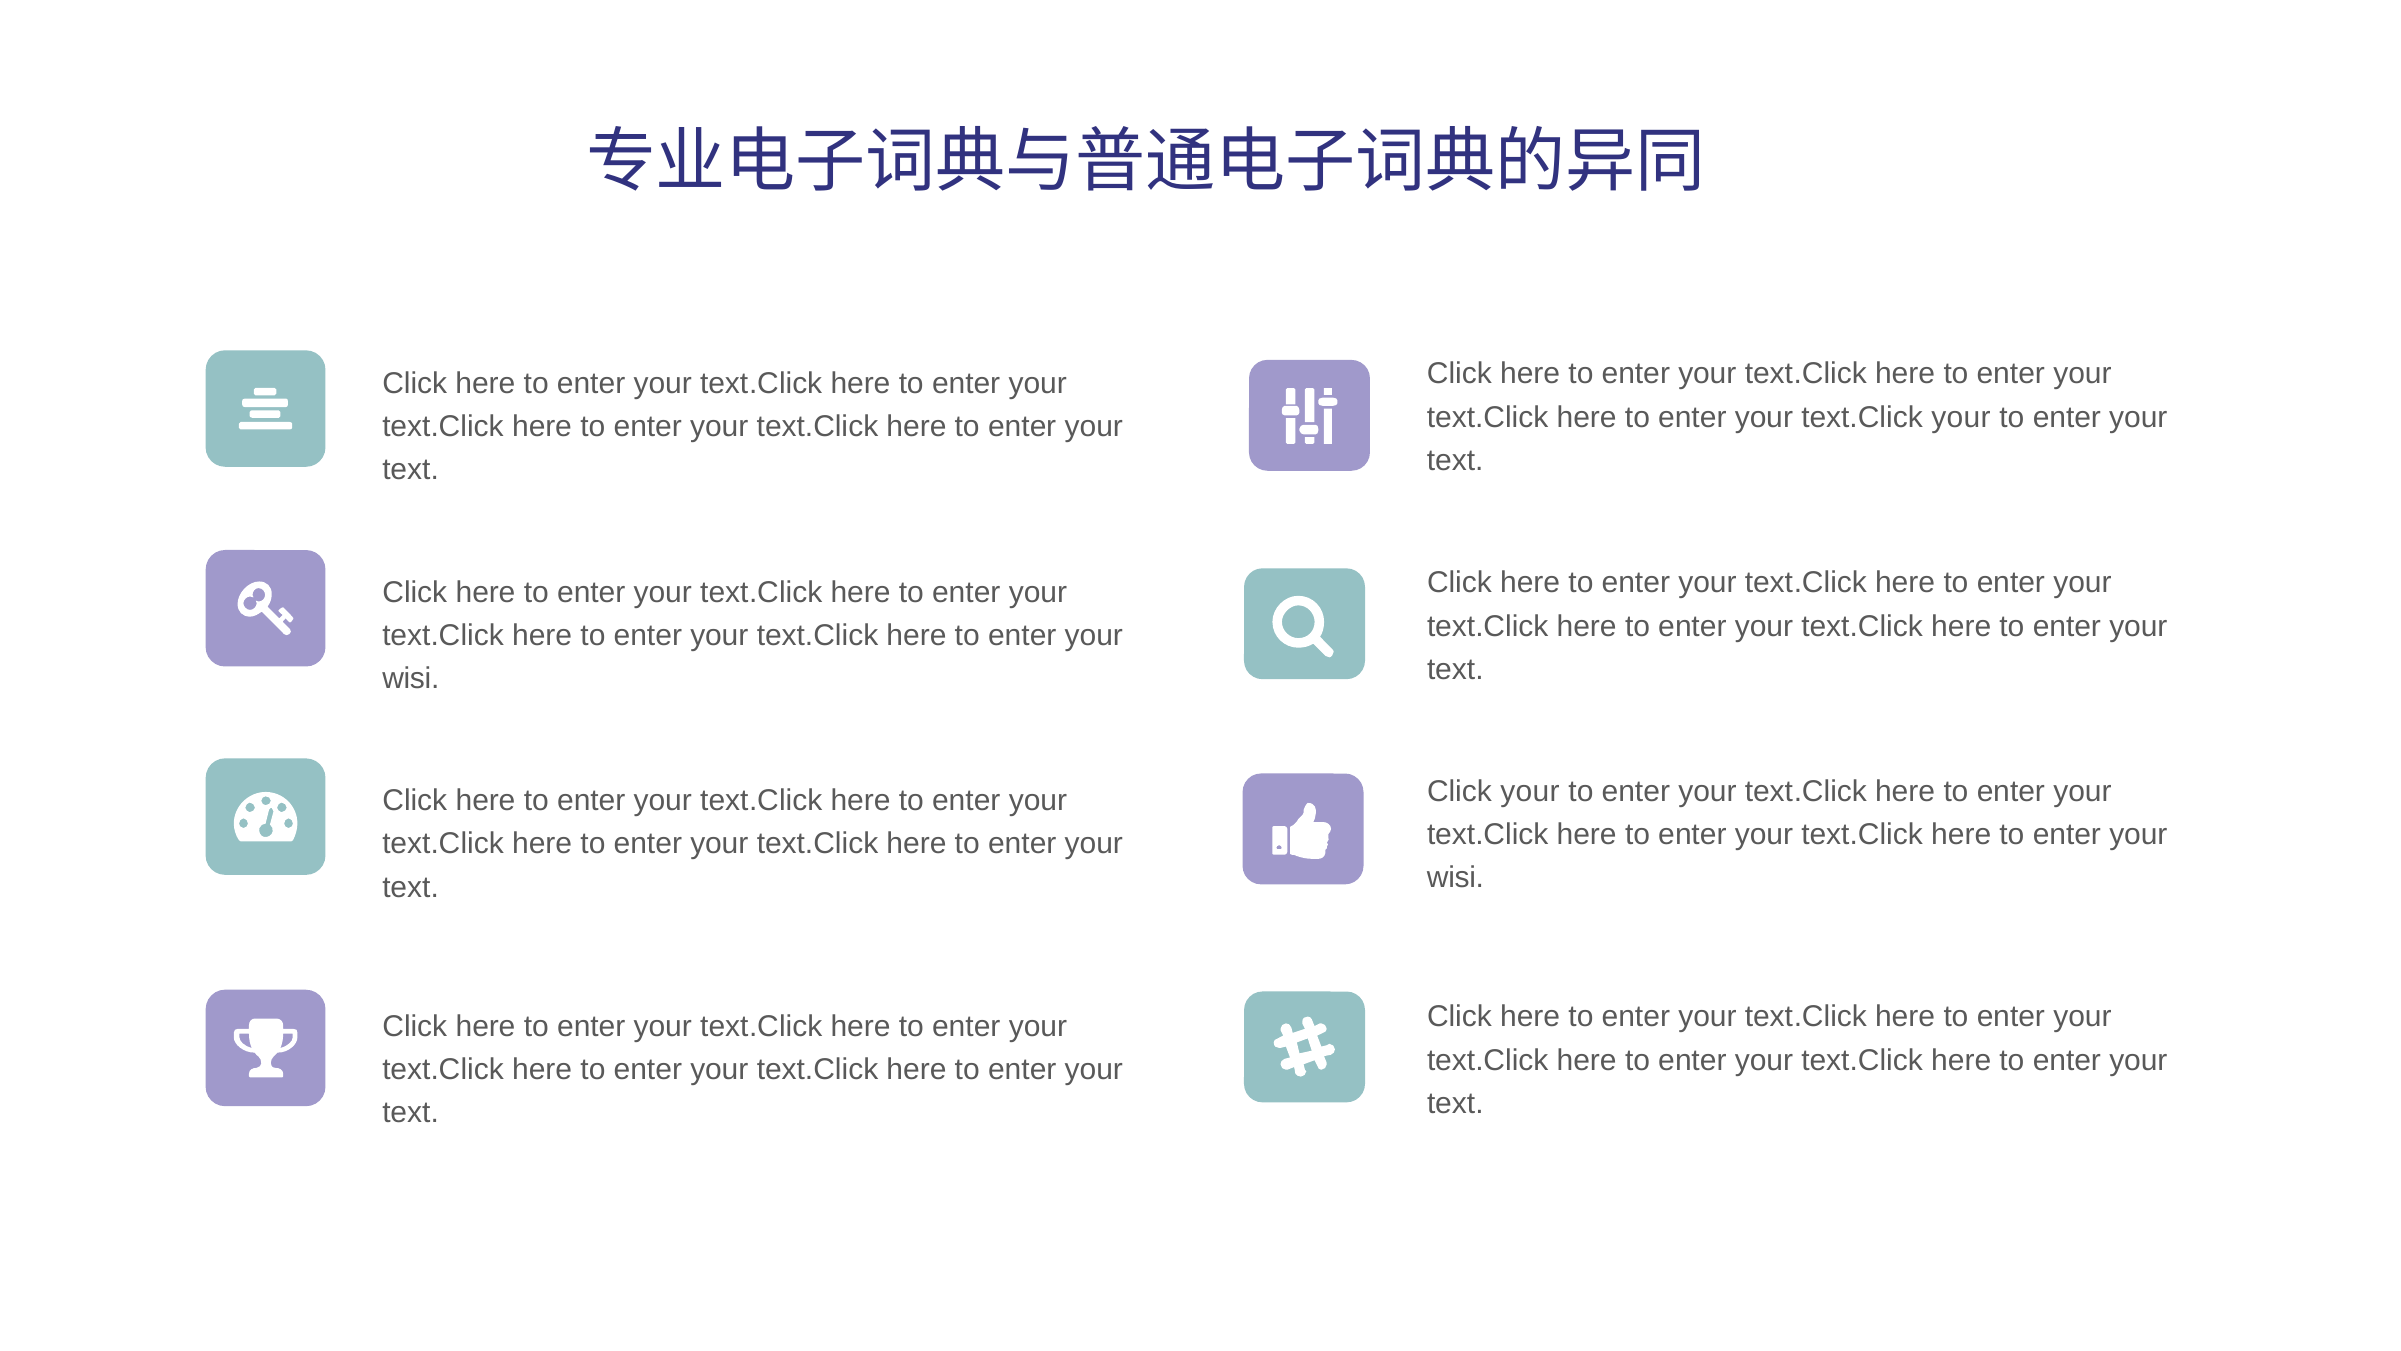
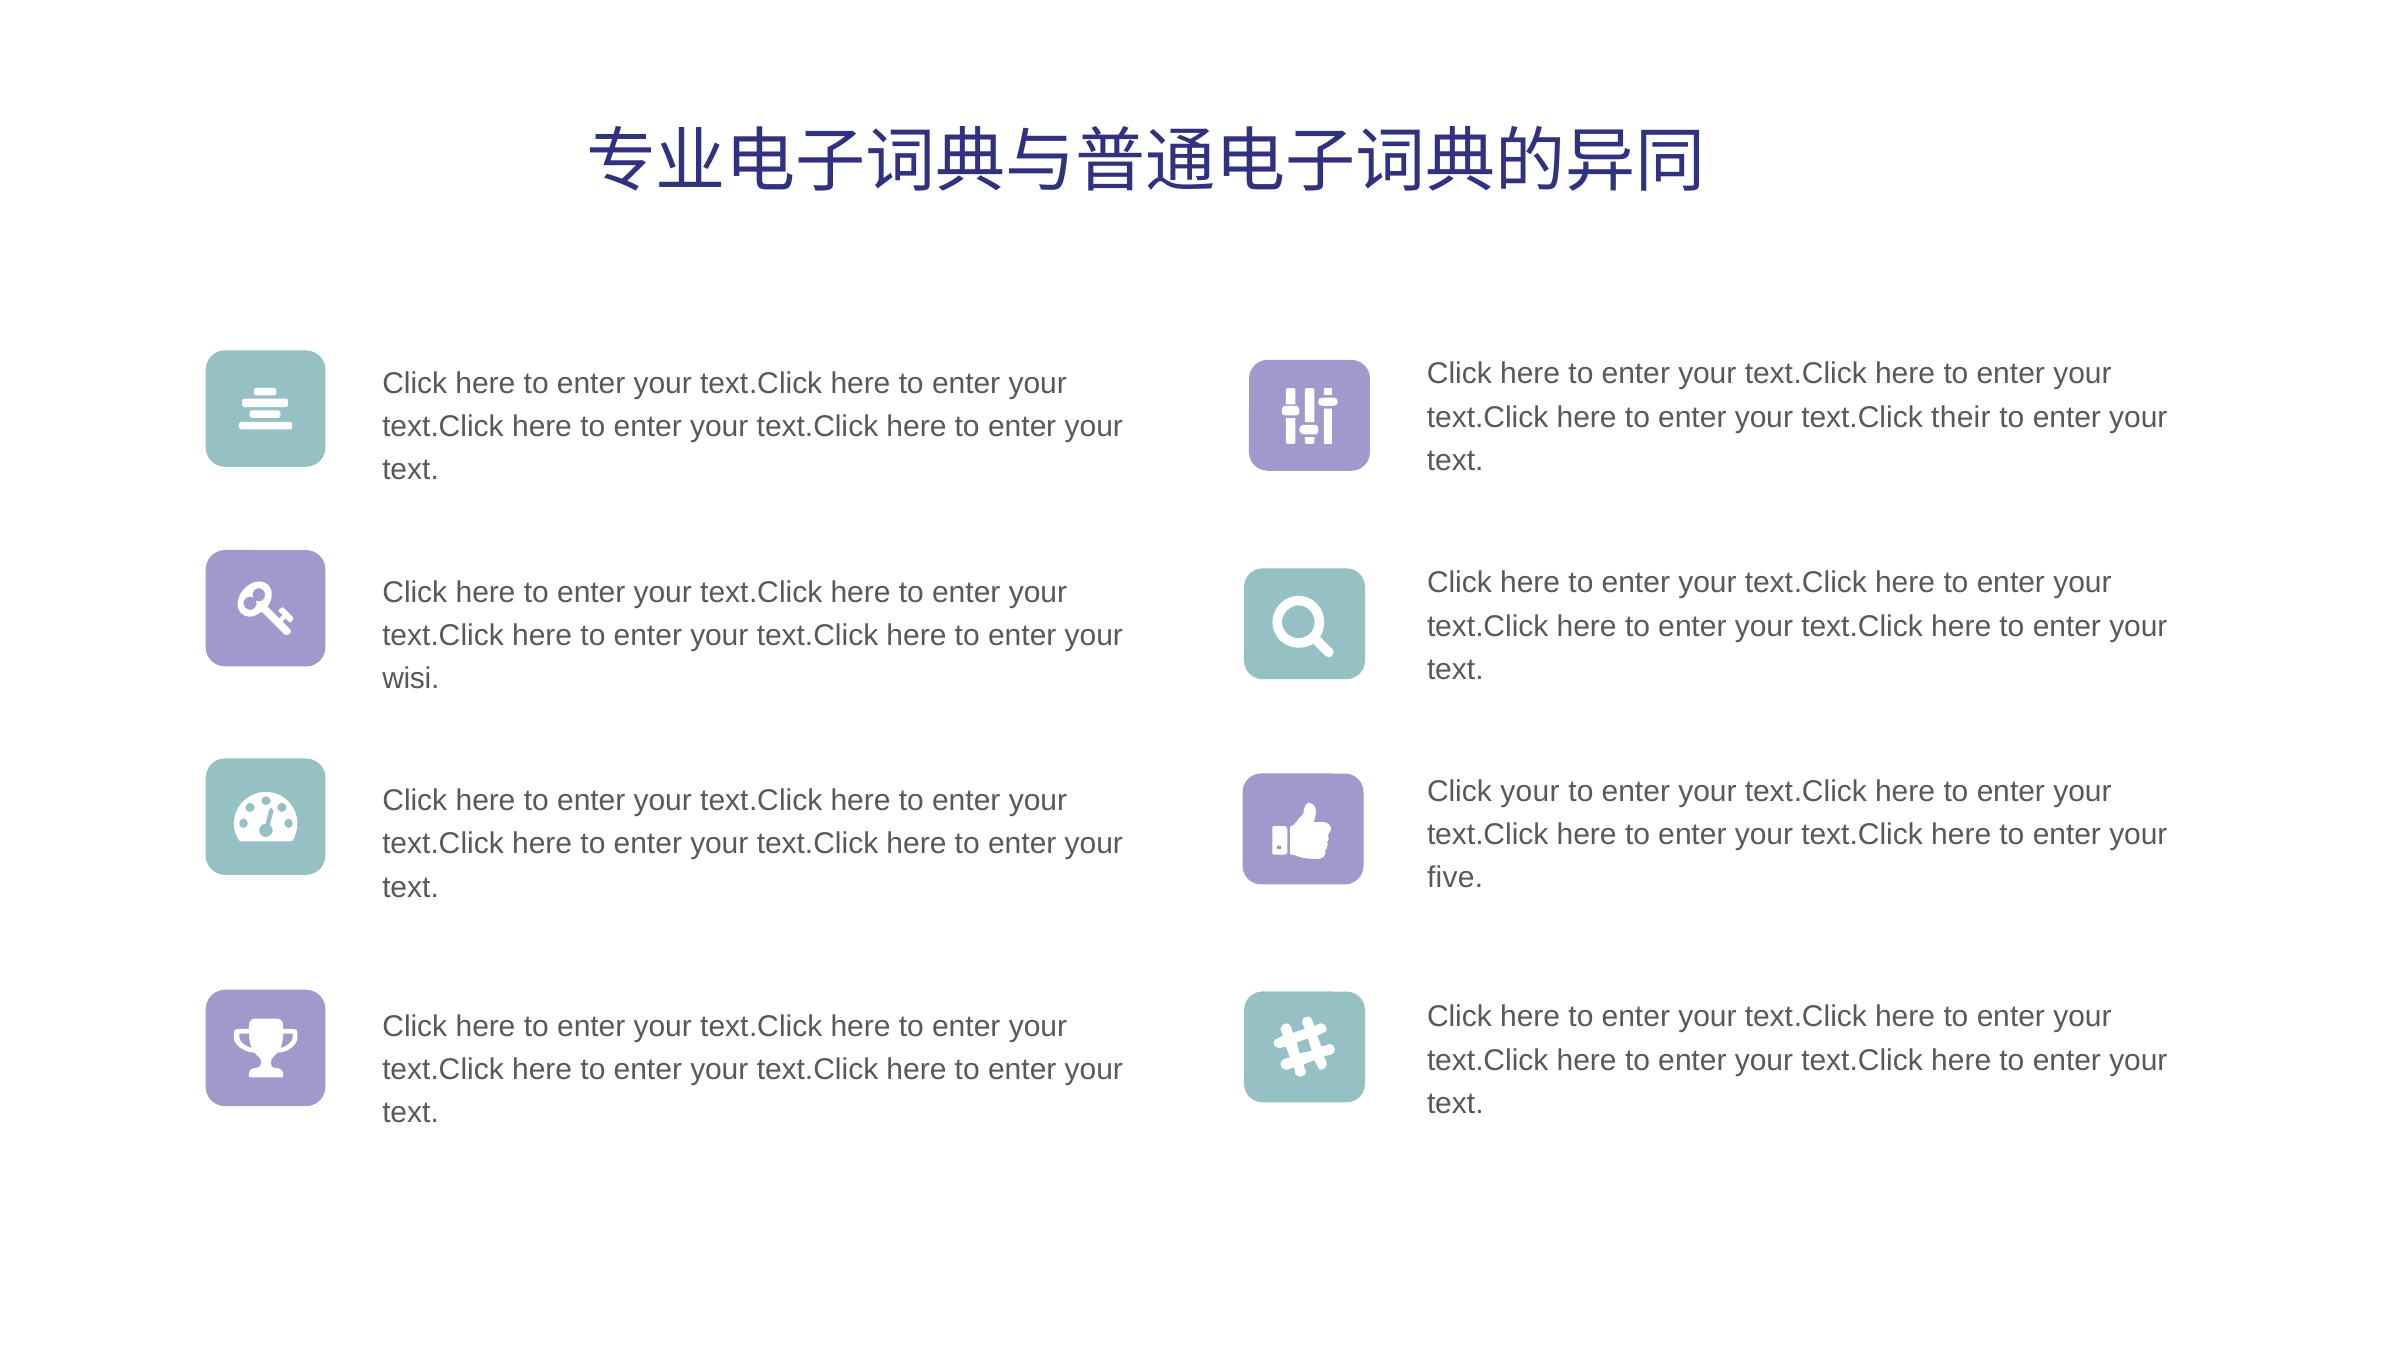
text.Click your: your -> their
wisi at (1455, 877): wisi -> five
